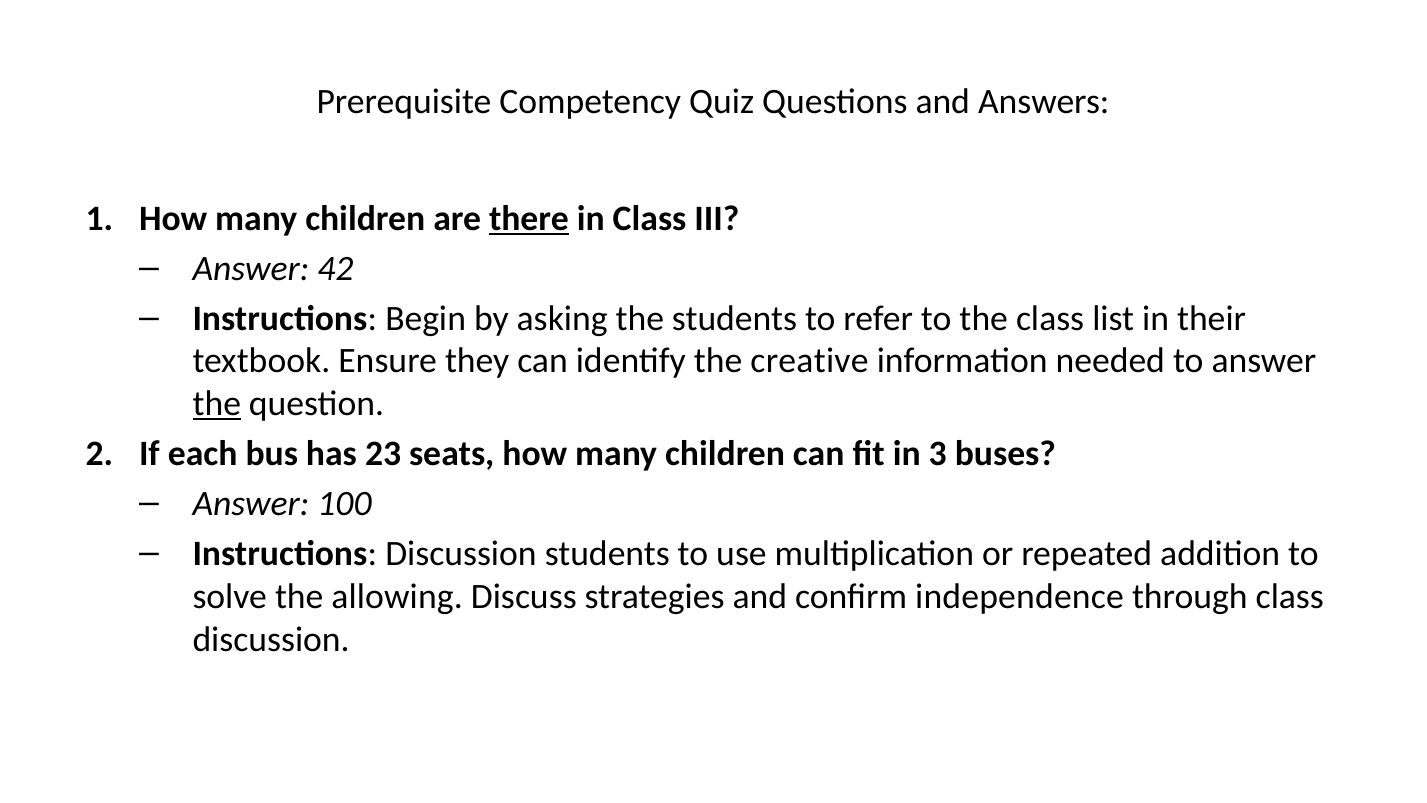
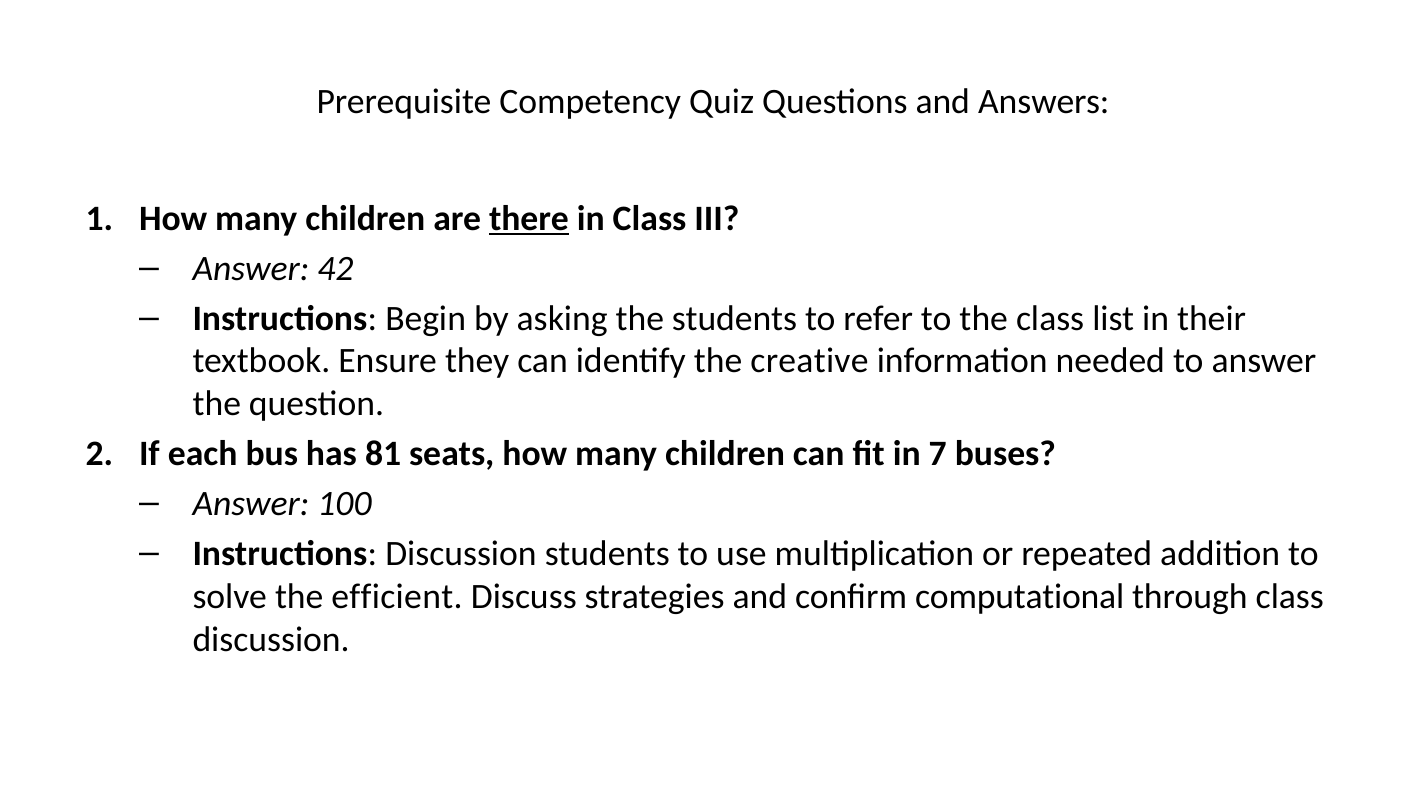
the at (217, 404) underline: present -> none
23: 23 -> 81
3: 3 -> 7
allowing: allowing -> efficient
independence: independence -> computational
